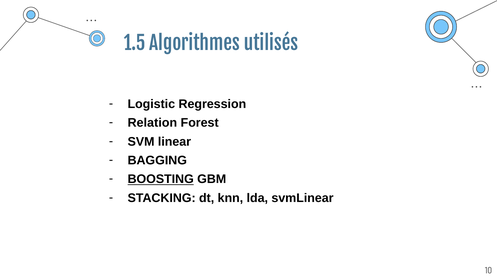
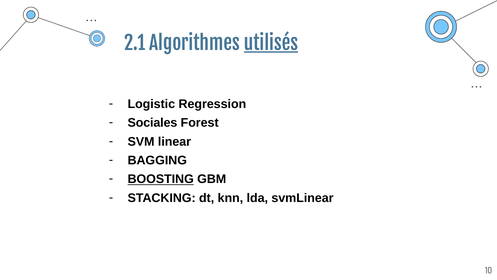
1.5: 1.5 -> 2.1
utilisés underline: none -> present
Relation: Relation -> Sociales
